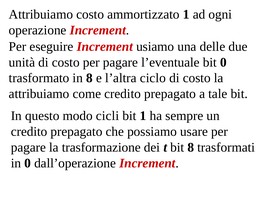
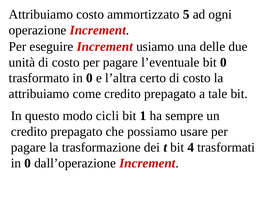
ammortizzato 1: 1 -> 5
trasformato in 8: 8 -> 0
ciclo: ciclo -> certo
bit 8: 8 -> 4
